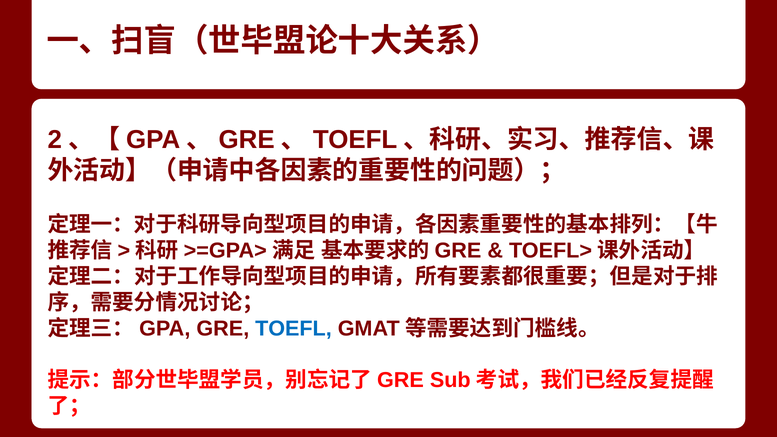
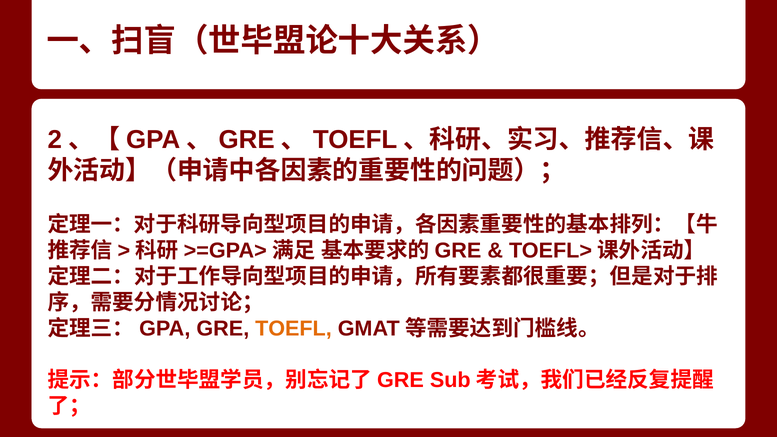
TOEFL colour: blue -> orange
